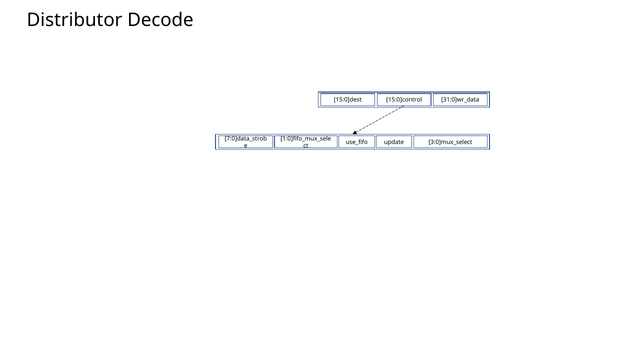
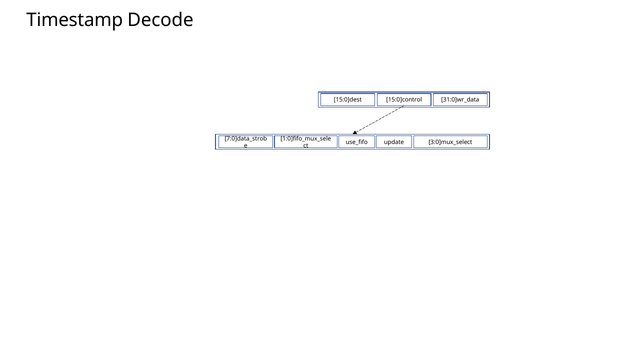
Distributor: Distributor -> Timestamp
